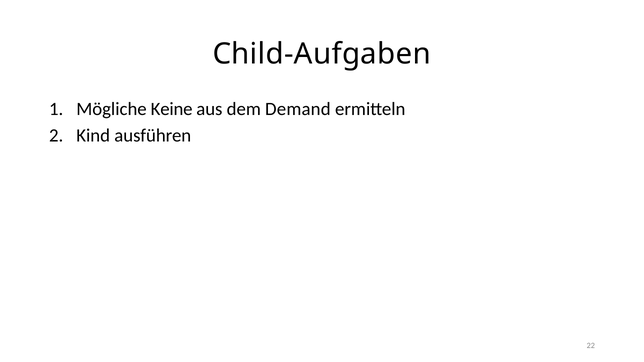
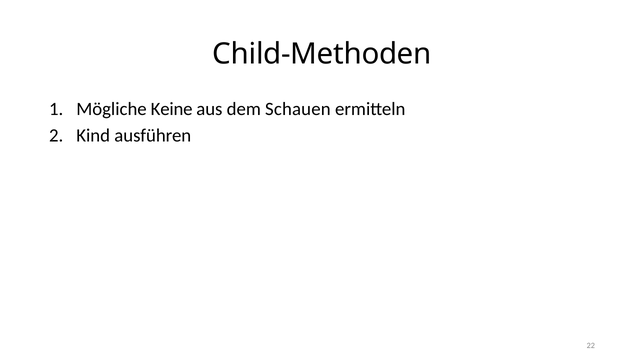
Child-Aufgaben: Child-Aufgaben -> Child-Methoden
Demand: Demand -> Schauen
